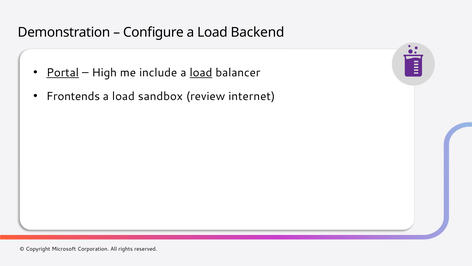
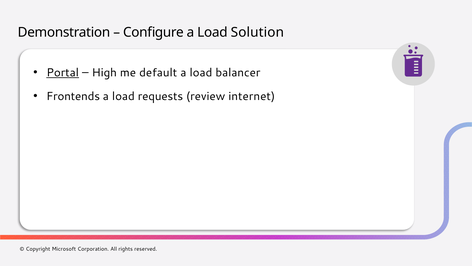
Backend: Backend -> Solution
include: include -> default
load at (201, 73) underline: present -> none
sandbox: sandbox -> requests
